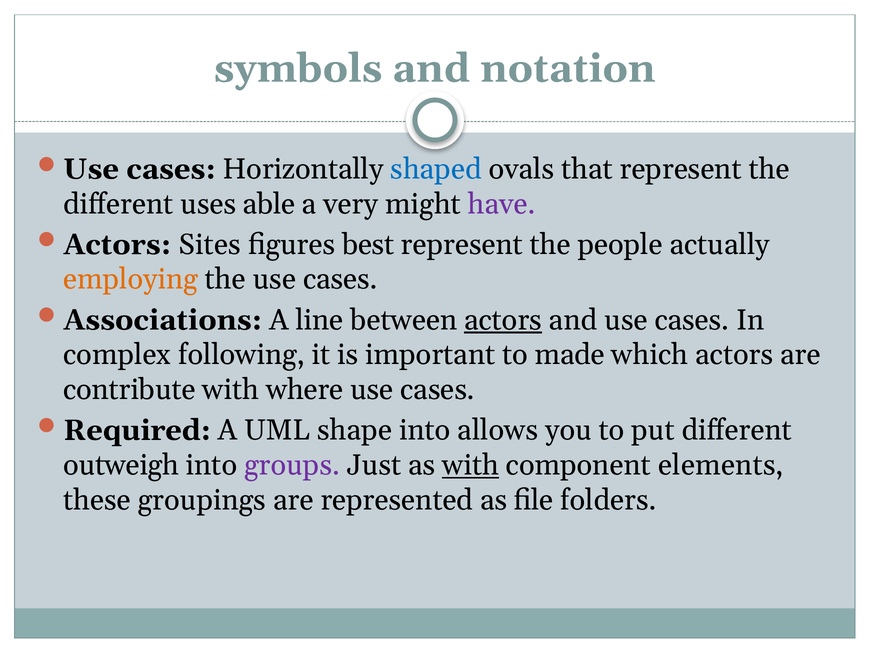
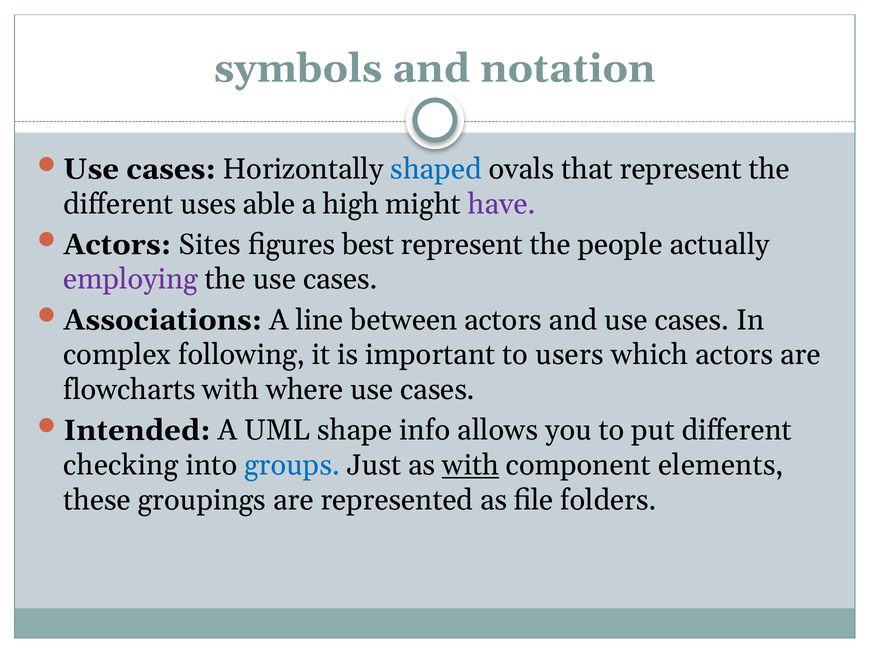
very: very -> high
employing colour: orange -> purple
actors at (503, 320) underline: present -> none
made: made -> users
contribute: contribute -> flowcharts
Required: Required -> Intended
shape into: into -> info
outweigh: outweigh -> checking
groups colour: purple -> blue
